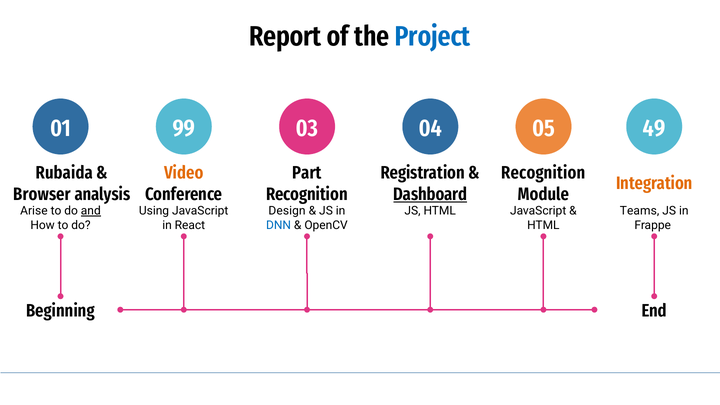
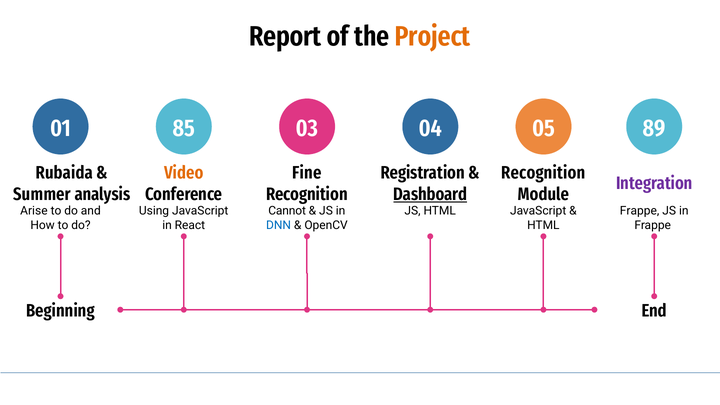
Project colour: blue -> orange
99: 99 -> 85
49: 49 -> 89
Part: Part -> Fine
Integration colour: orange -> purple
Browser: Browser -> Summer
and underline: present -> none
Design: Design -> Cannot
Teams at (640, 211): Teams -> Frappe
